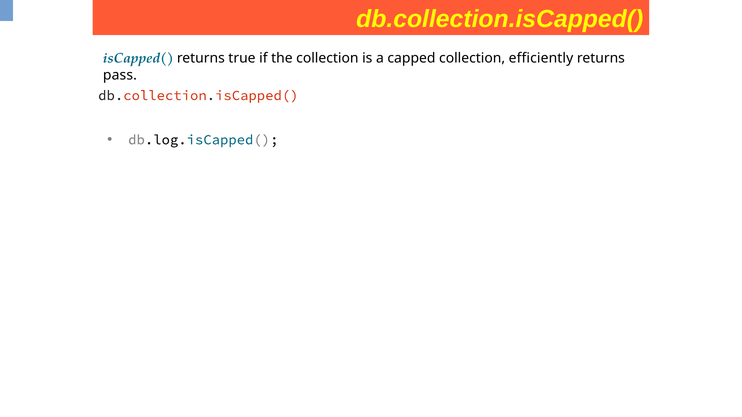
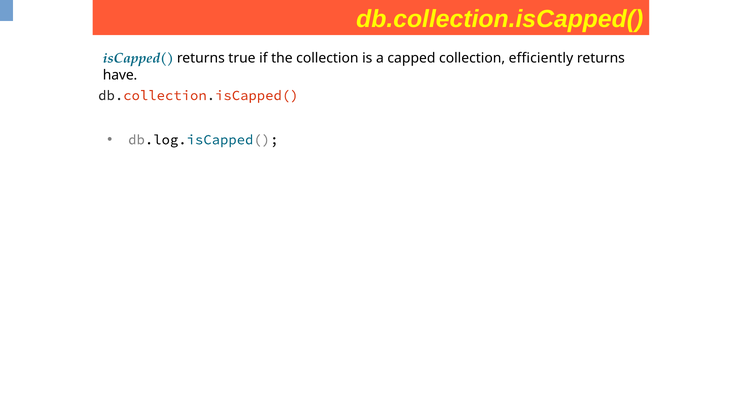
pass: pass -> have
